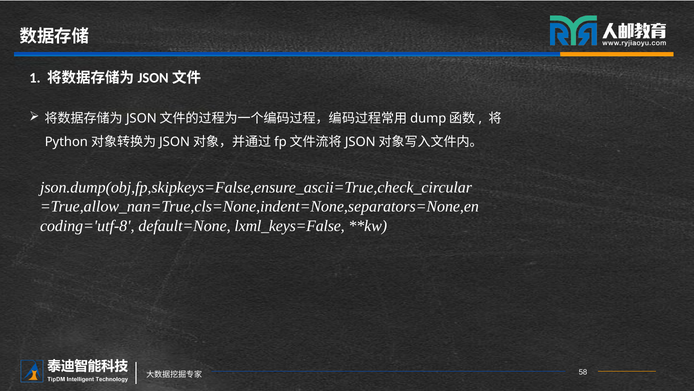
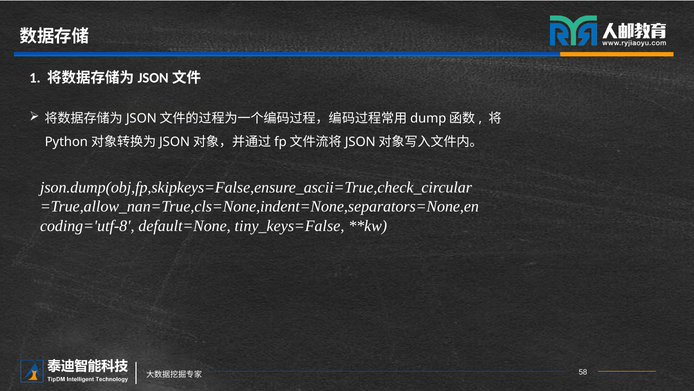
lxml_keys=False: lxml_keys=False -> tiny_keys=False
